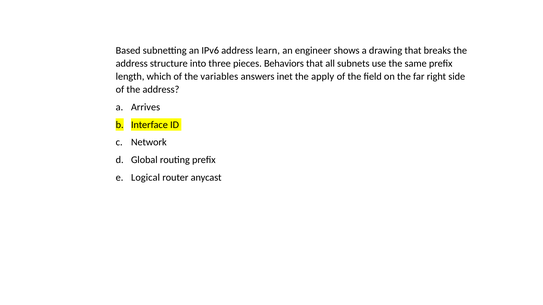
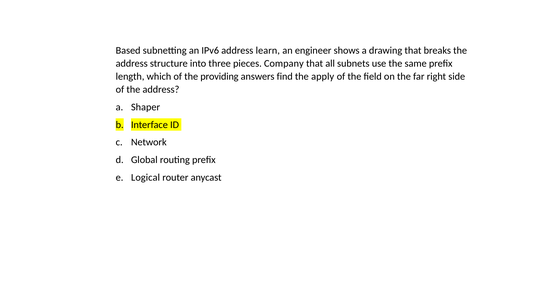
Behaviors: Behaviors -> Company
variables: variables -> providing
inet: inet -> find
Arrives: Arrives -> Shaper
